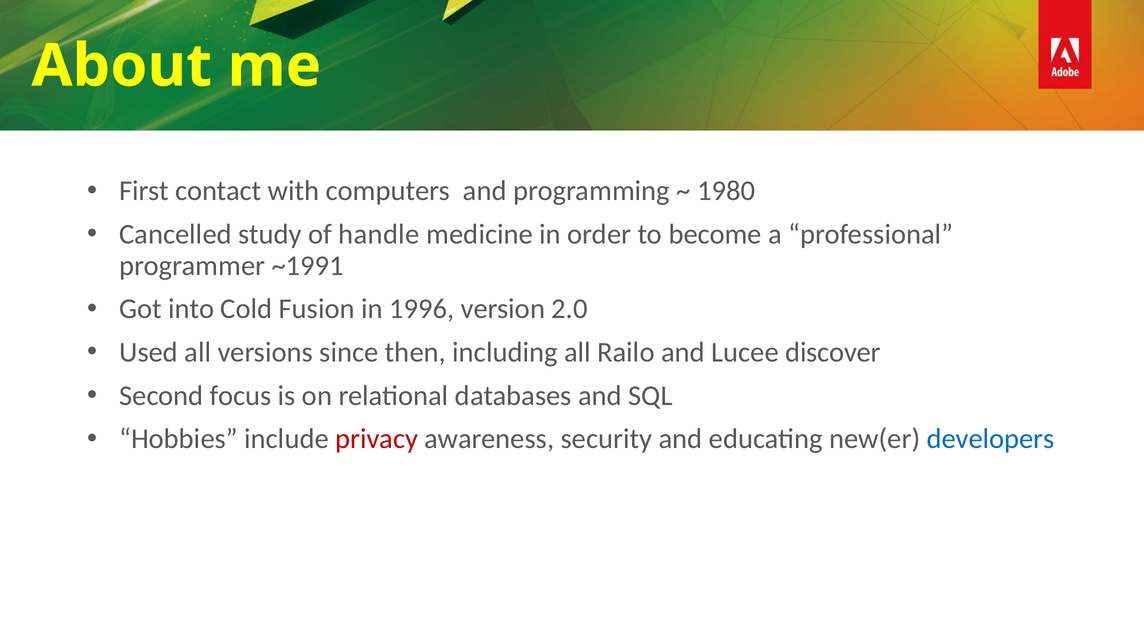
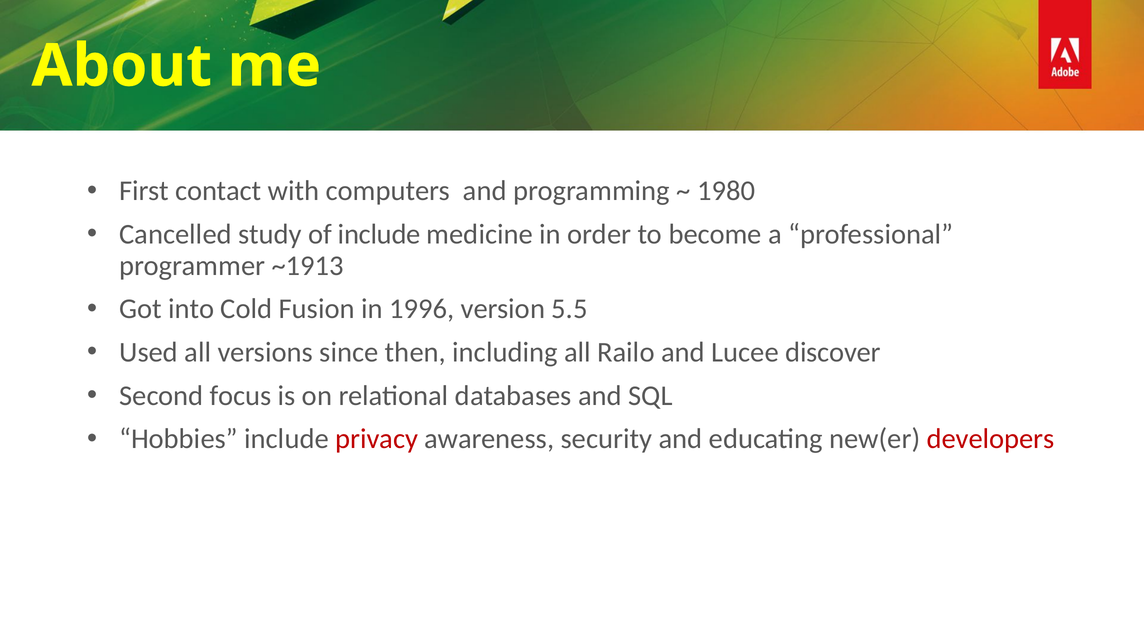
of handle: handle -> include
~1991: ~1991 -> ~1913
2.0: 2.0 -> 5.5
developers colour: blue -> red
